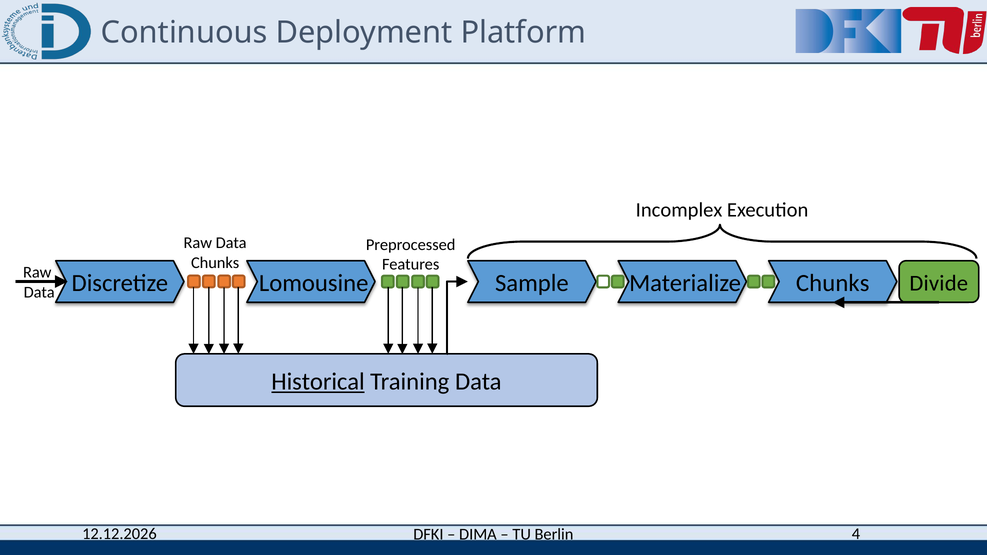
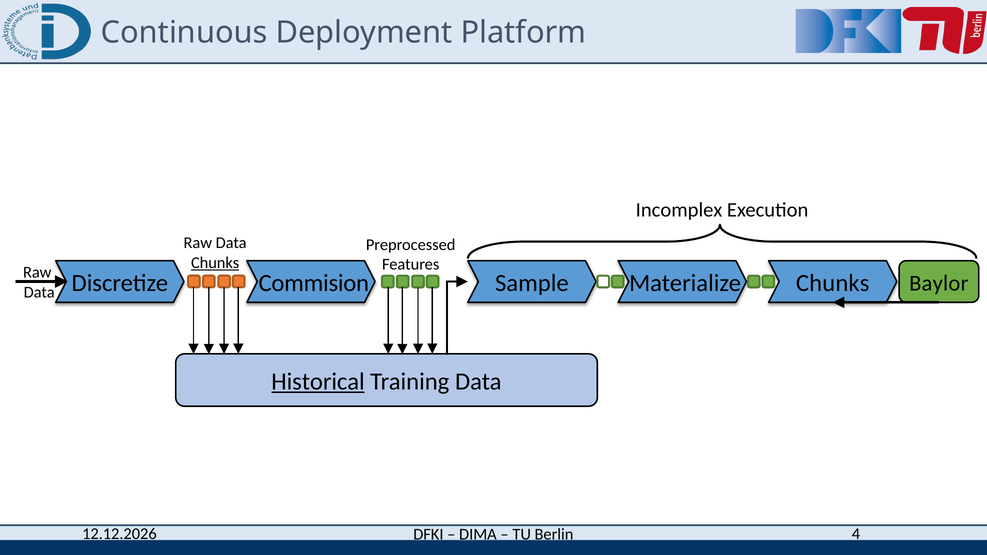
Chunks at (215, 263) underline: none -> present
Lomousine: Lomousine -> Commision
Divide: Divide -> Baylor
